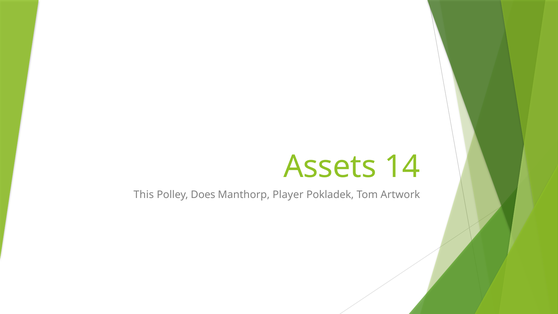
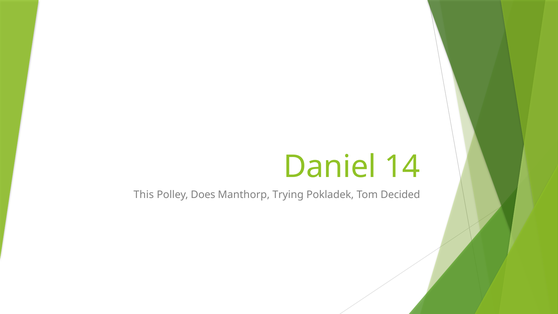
Assets: Assets -> Daniel
Player: Player -> Trying
Artwork: Artwork -> Decided
